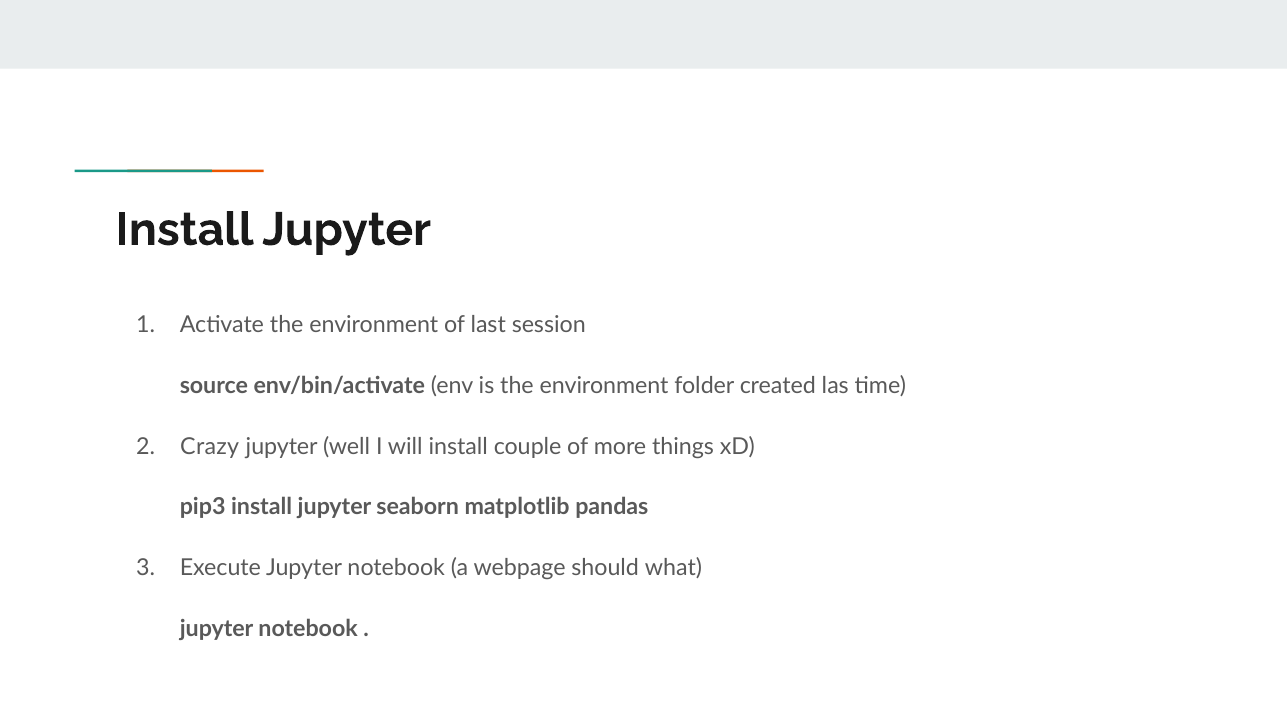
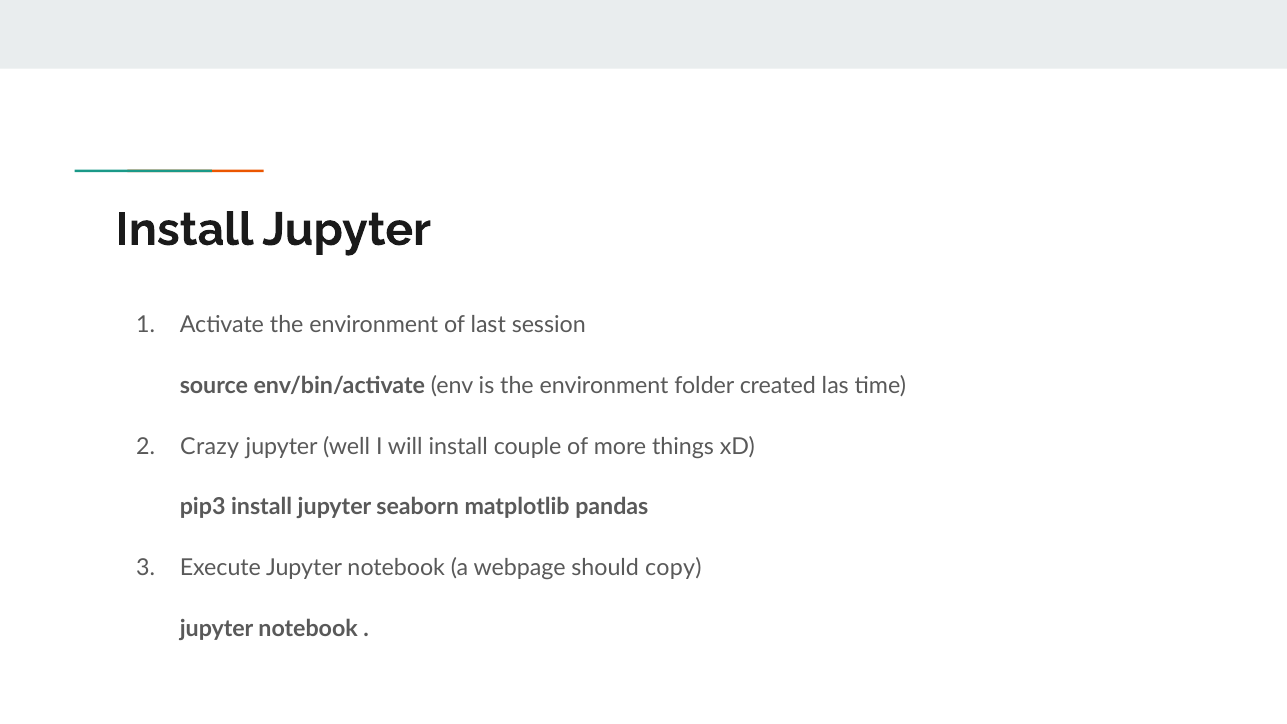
what: what -> copy
